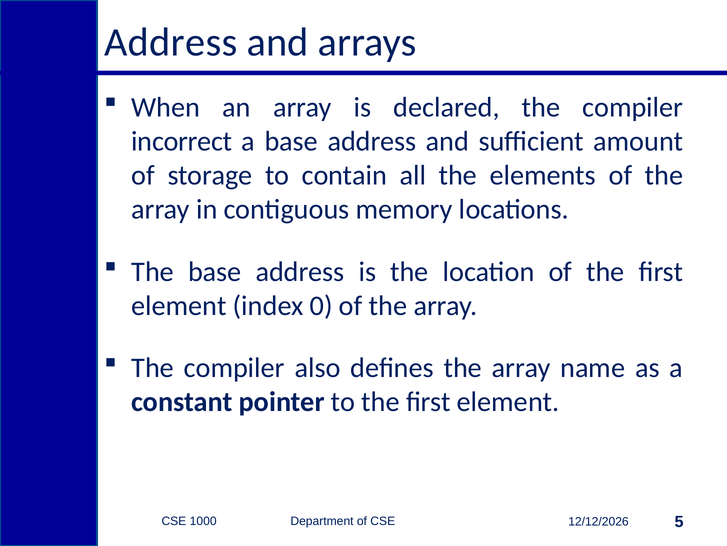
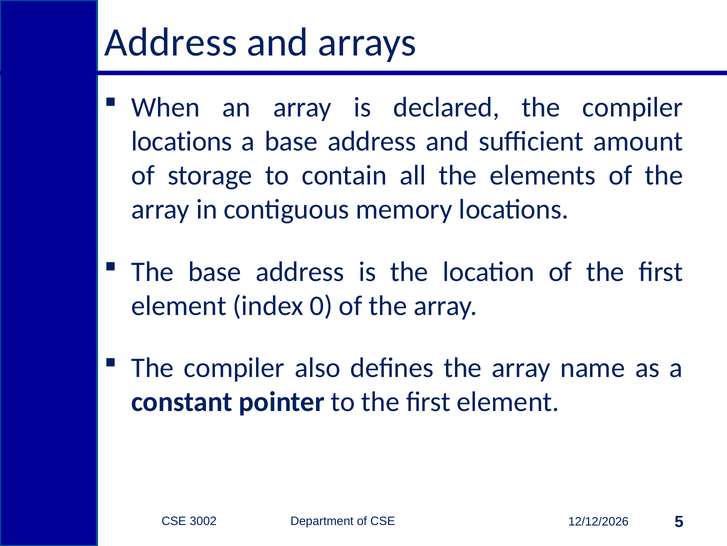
incorrect at (182, 141): incorrect -> locations
1000: 1000 -> 3002
